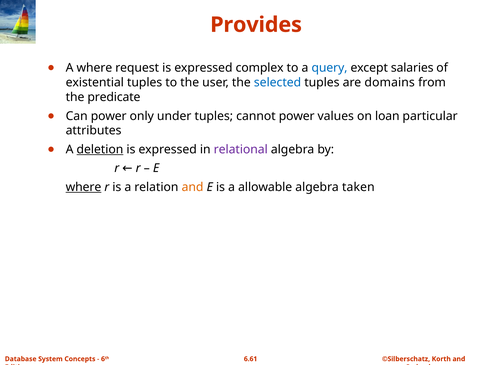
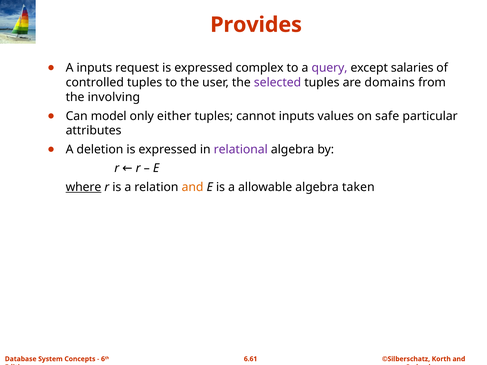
A where: where -> inputs
query colour: blue -> purple
existential: existential -> controlled
selected colour: blue -> purple
predicate: predicate -> involving
Can power: power -> model
under: under -> either
cannot power: power -> inputs
loan: loan -> safe
deletion underline: present -> none
